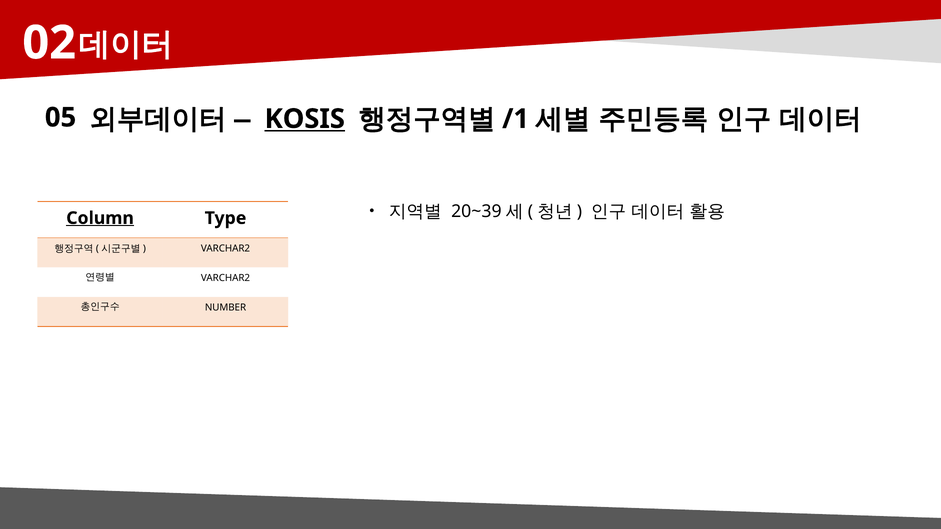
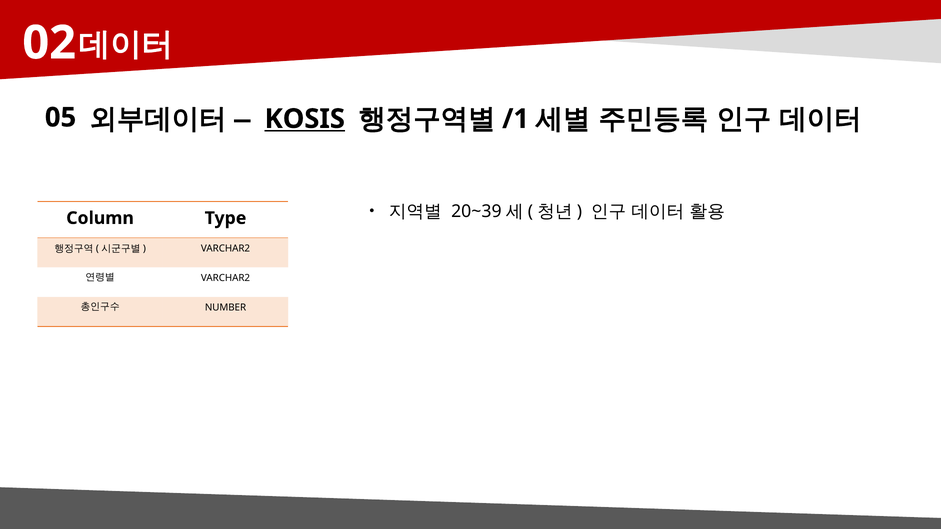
Column underline: present -> none
